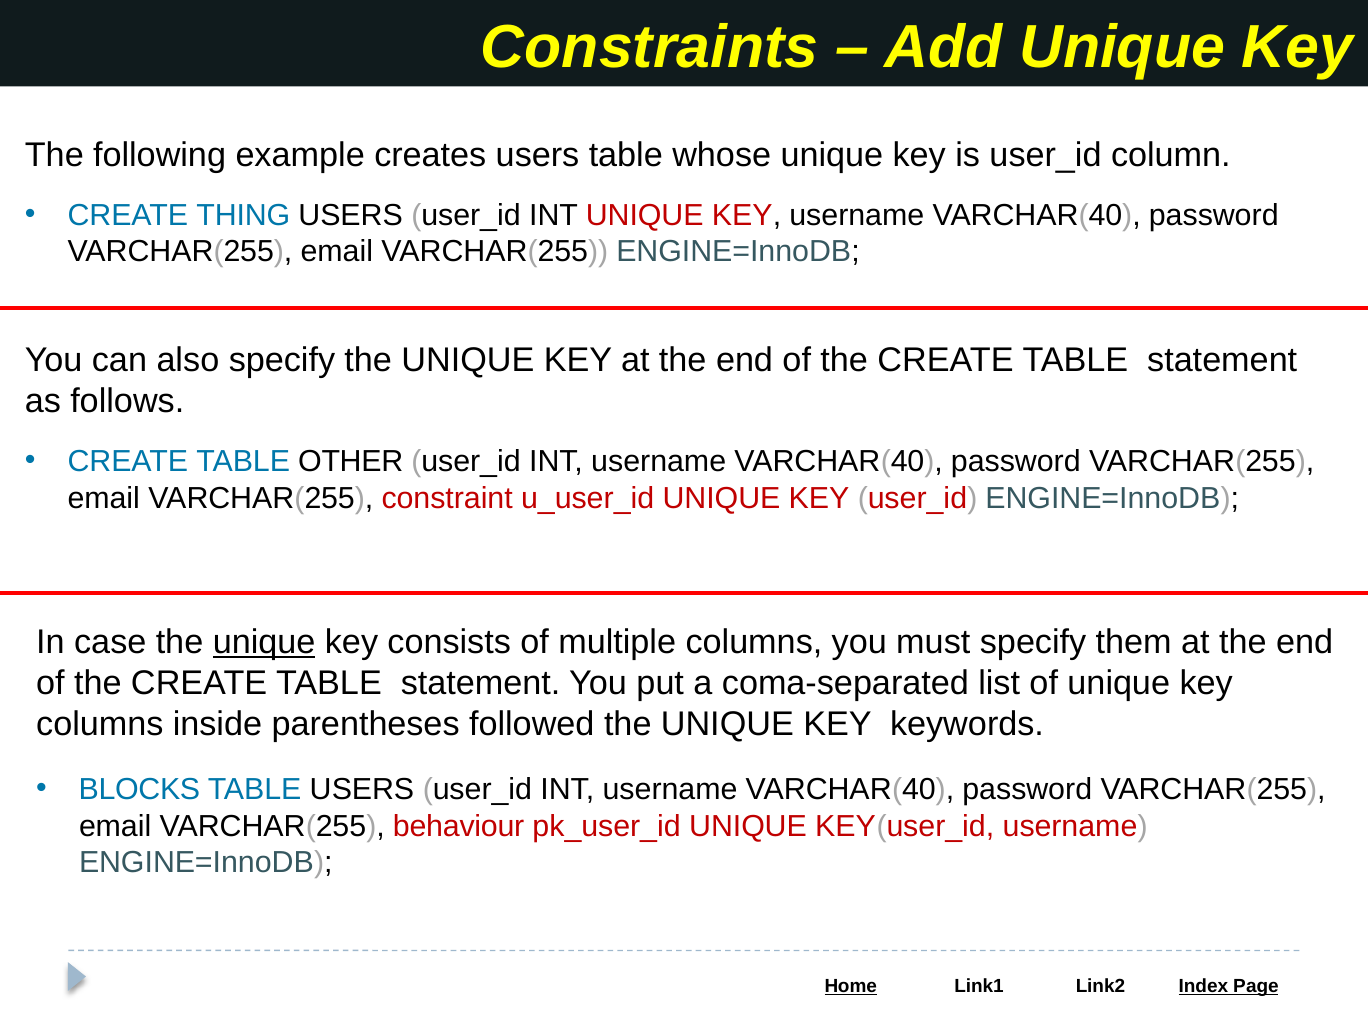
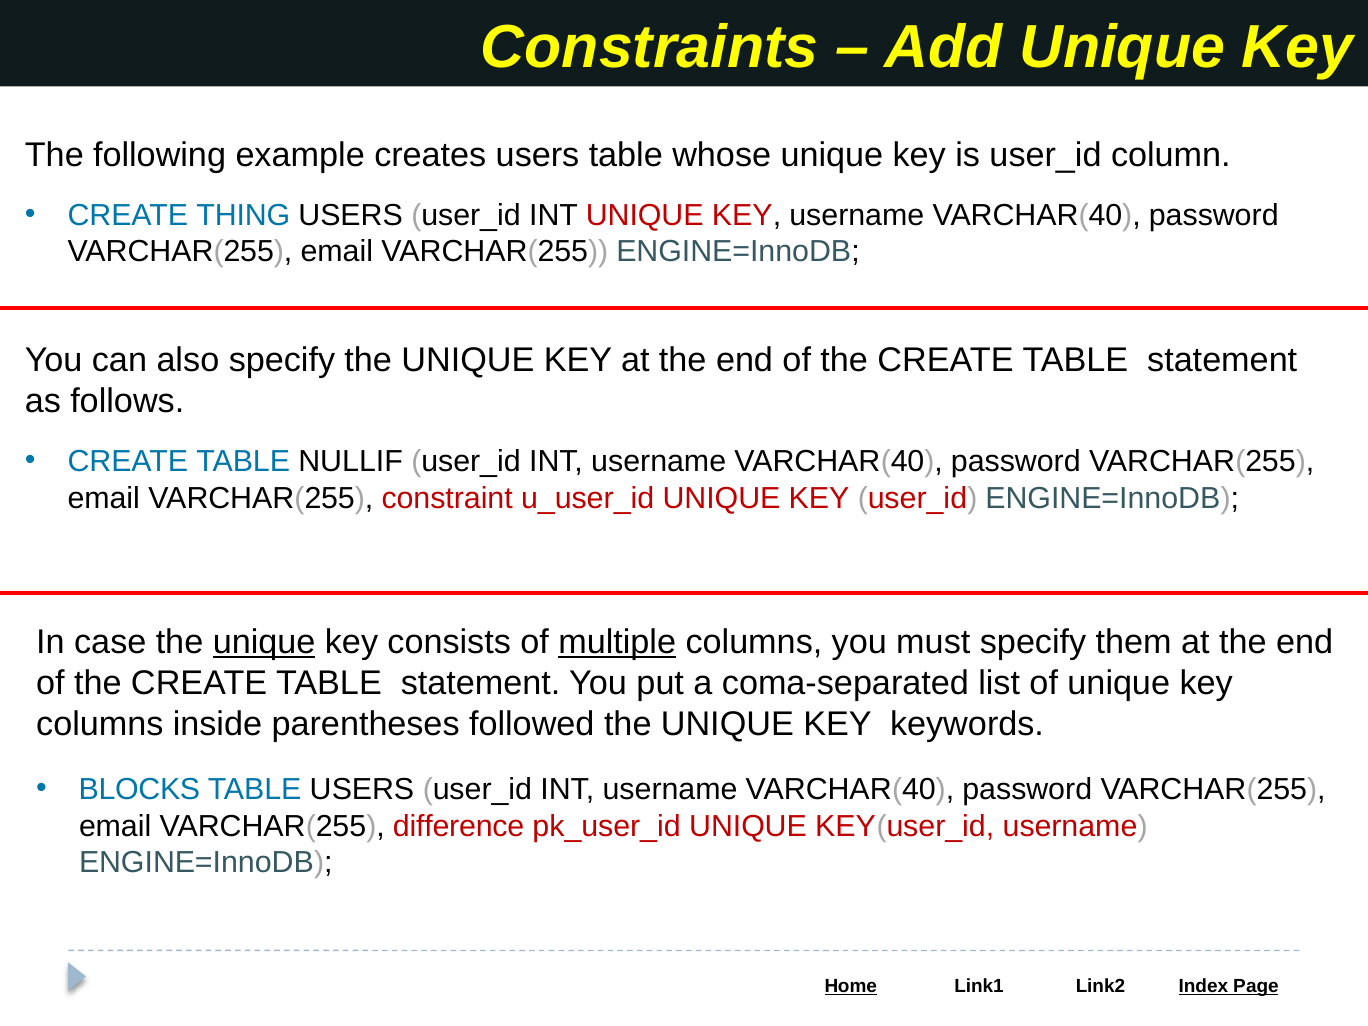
OTHER: OTHER -> NULLIF
multiple underline: none -> present
behaviour: behaviour -> difference
